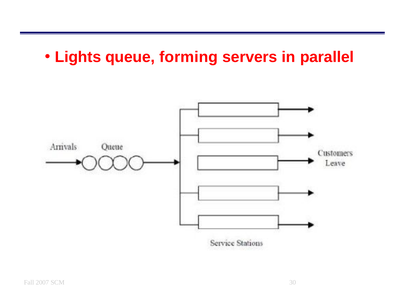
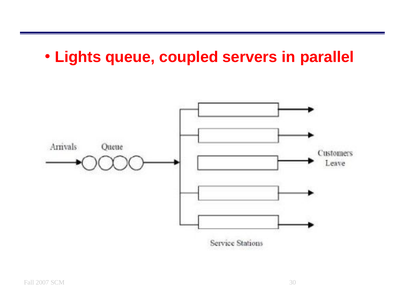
forming: forming -> coupled
